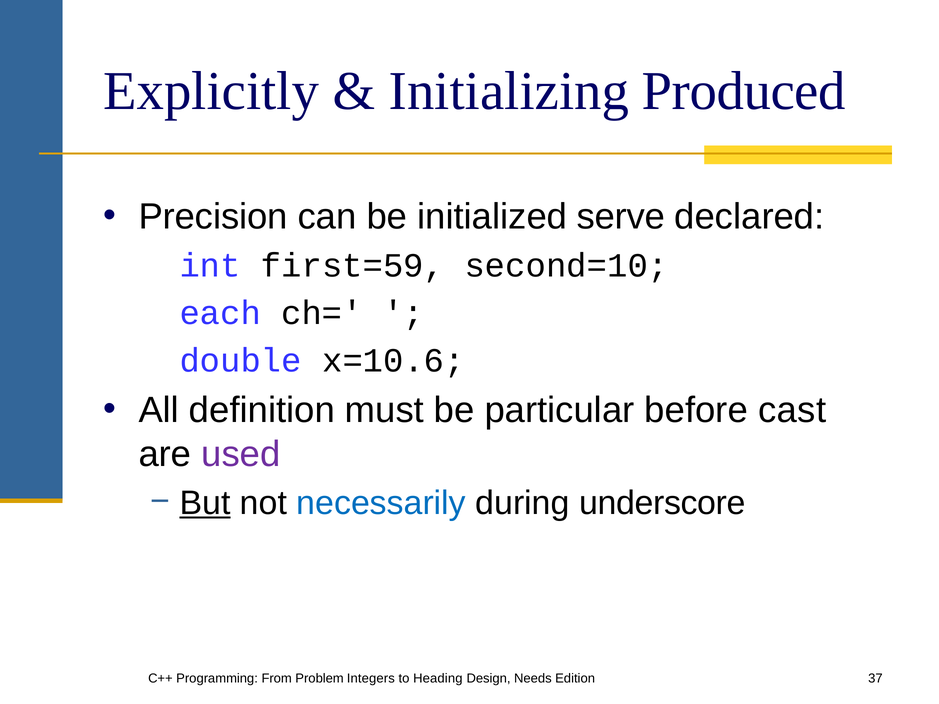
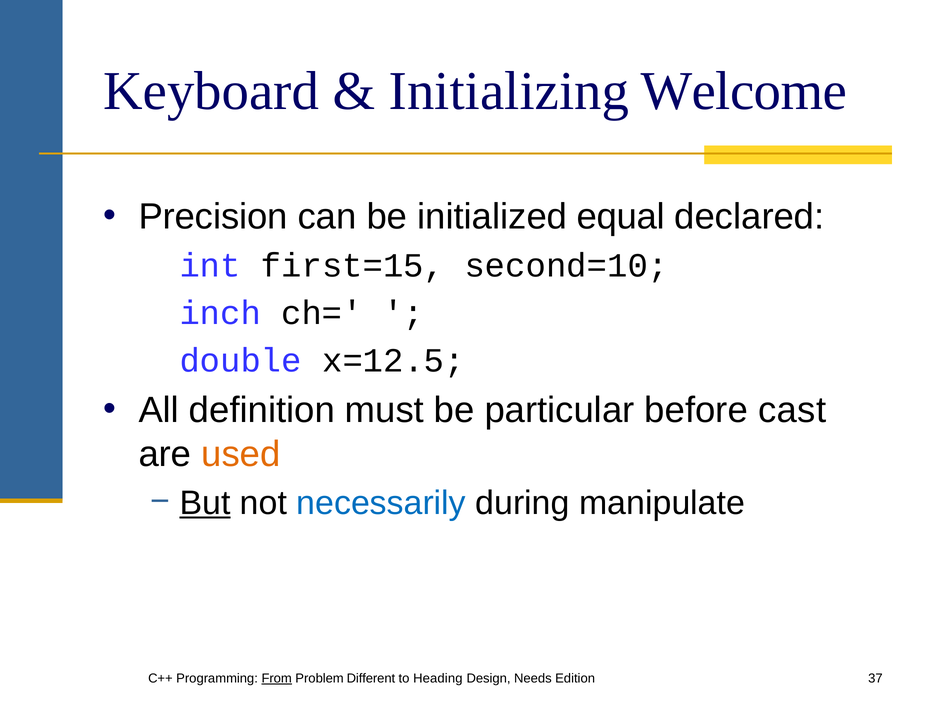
Explicitly: Explicitly -> Keyboard
Produced: Produced -> Welcome
serve: serve -> equal
first=59: first=59 -> first=15
each: each -> inch
x=10.6: x=10.6 -> x=12.5
used colour: purple -> orange
underscore: underscore -> manipulate
From underline: none -> present
Integers: Integers -> Different
